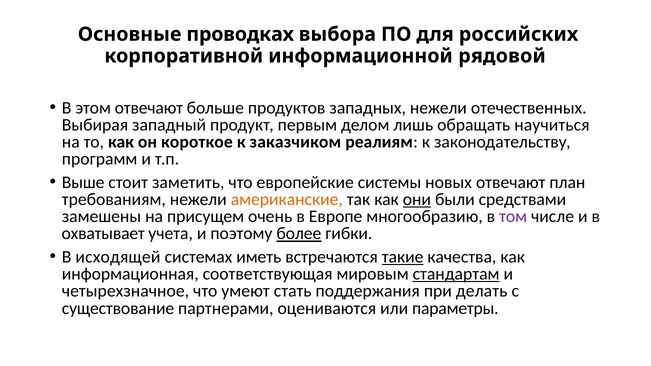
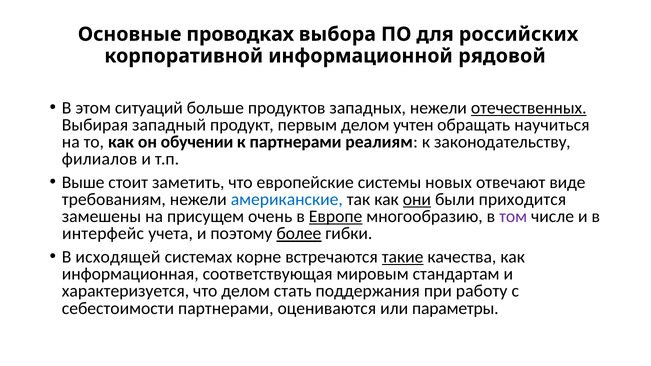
этом отвечают: отвечают -> ситуаций
отечественных underline: none -> present
лишь: лишь -> учтен
короткое: короткое -> обучении
к заказчиком: заказчиком -> партнерами
программ: программ -> филиалов
план: план -> виде
американские colour: orange -> blue
средствами: средствами -> приходится
Европе underline: none -> present
охватывает: охватывает -> интерфейс
иметь: иметь -> корне
стандартам underline: present -> none
четырехзначное: четырехзначное -> характеризуется
что умеют: умеют -> делом
делать: делать -> работу
существование: существование -> себестоимости
